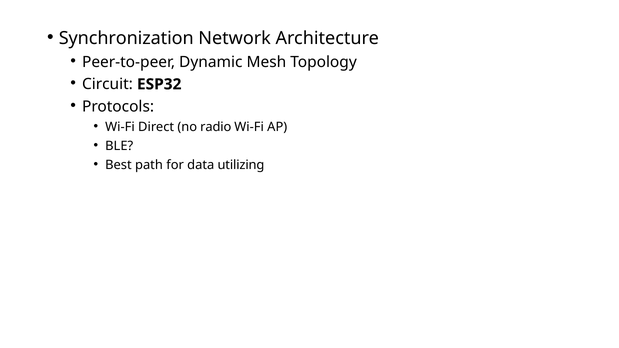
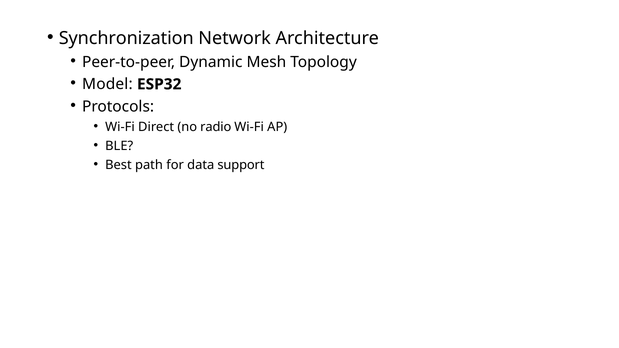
Circuit: Circuit -> Model
utilizing: utilizing -> support
